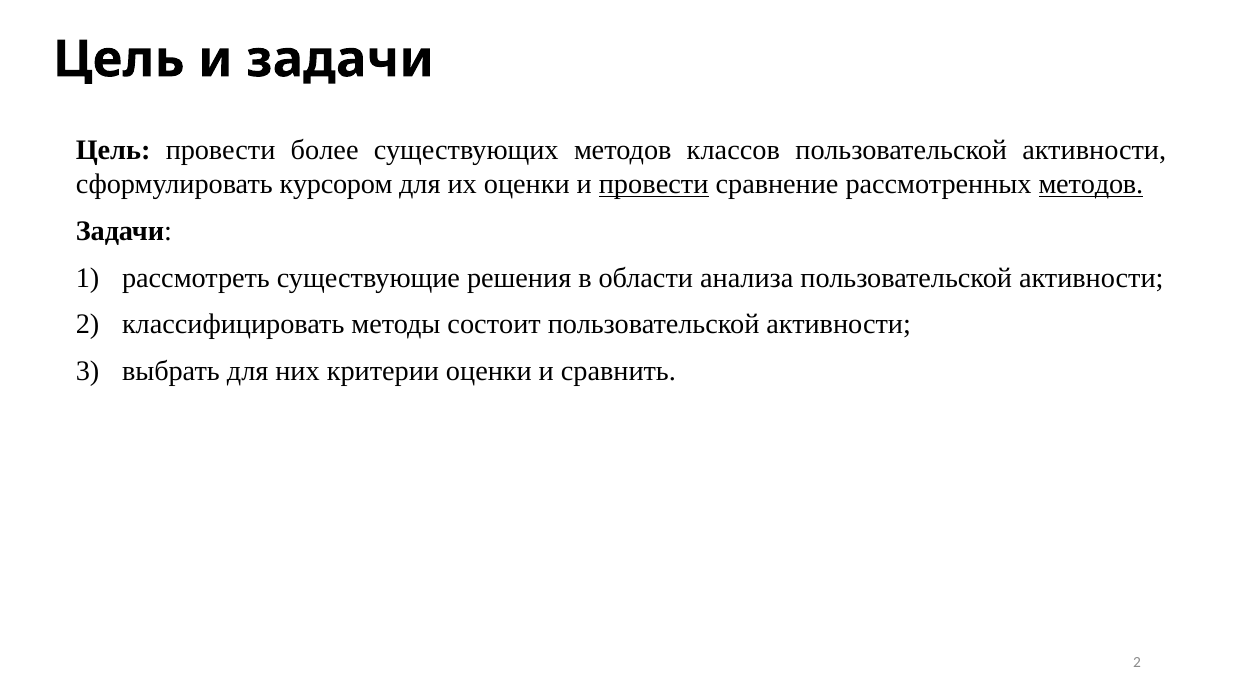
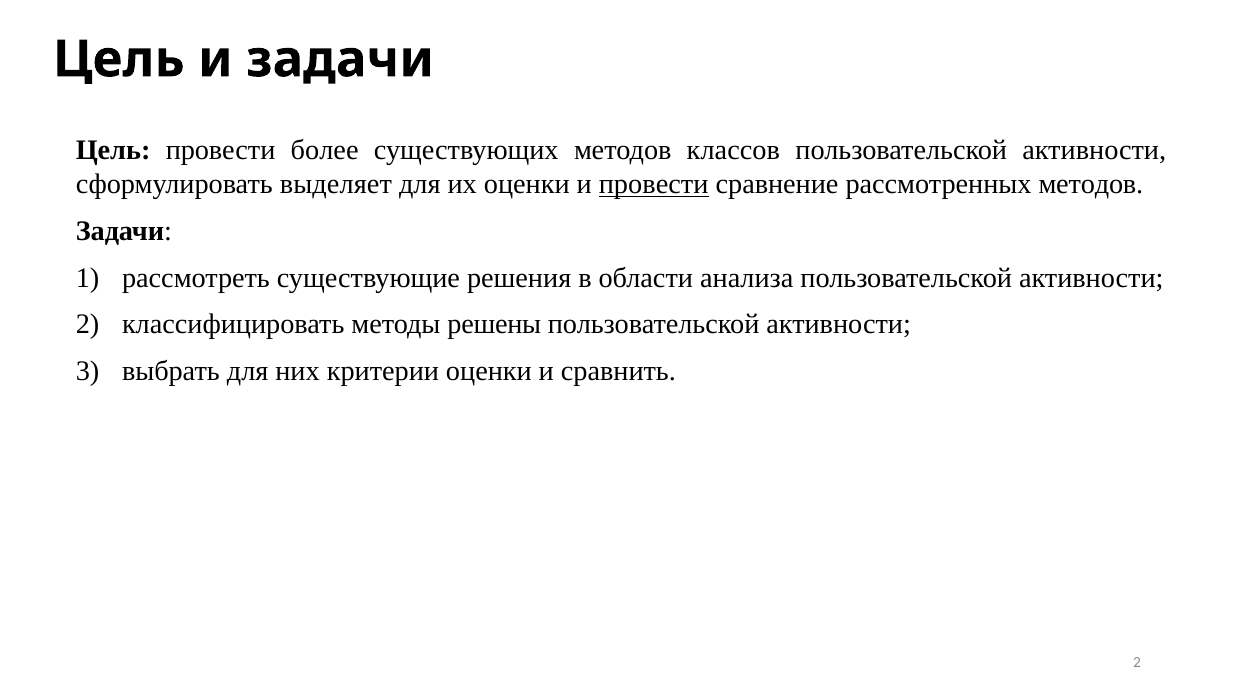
курсором: курсором -> выделяет
методов at (1091, 184) underline: present -> none
состоит: состоит -> решены
